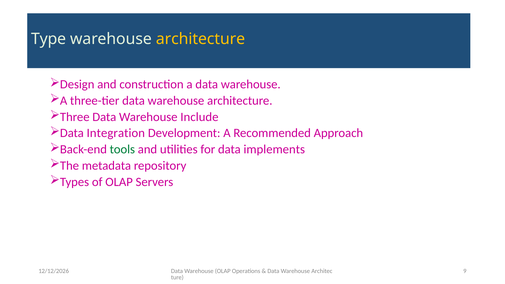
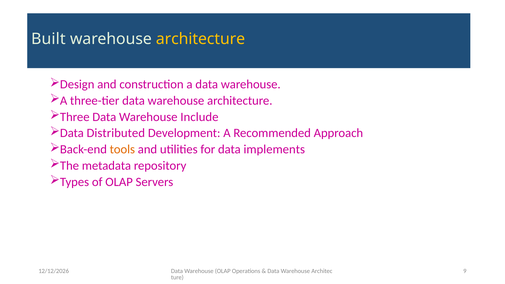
Type: Type -> Built
Integration: Integration -> Distributed
tools colour: green -> orange
